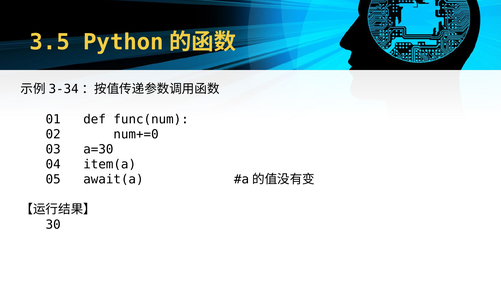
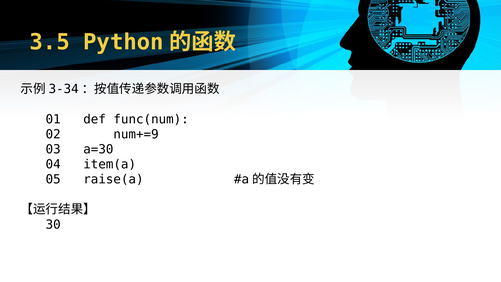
num+=0: num+=0 -> num+=9
await(a: await(a -> raise(a
